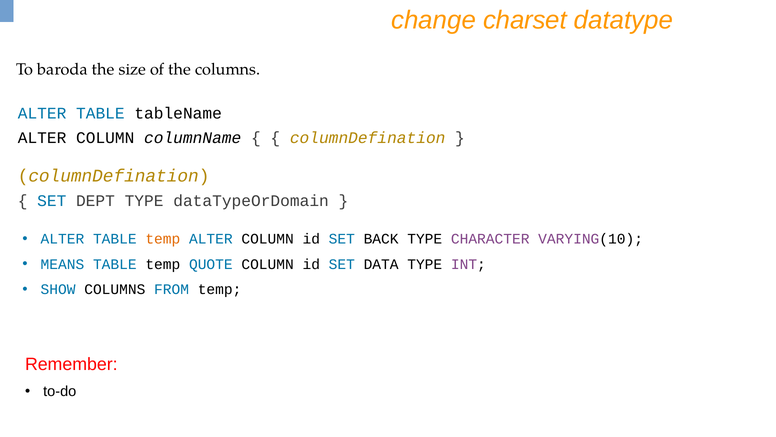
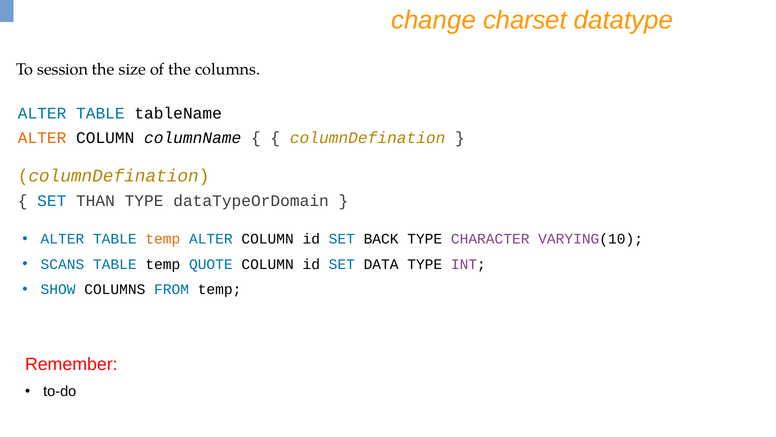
baroda: baroda -> session
ALTER at (42, 138) colour: black -> orange
DEPT: DEPT -> THAN
MEANS: MEANS -> SCANS
